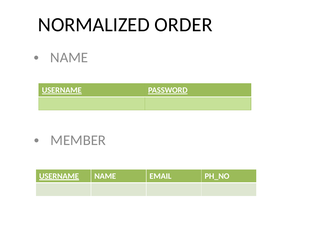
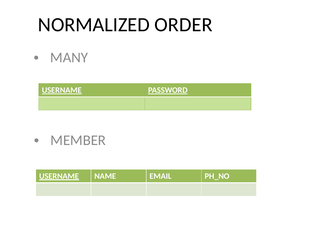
NAME at (69, 58): NAME -> MANY
